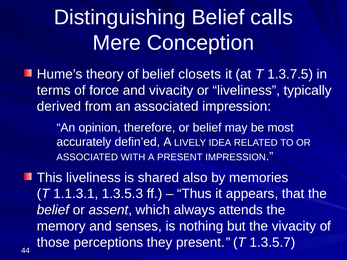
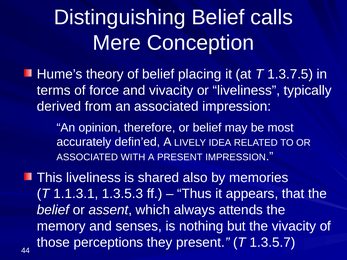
closets: closets -> placing
